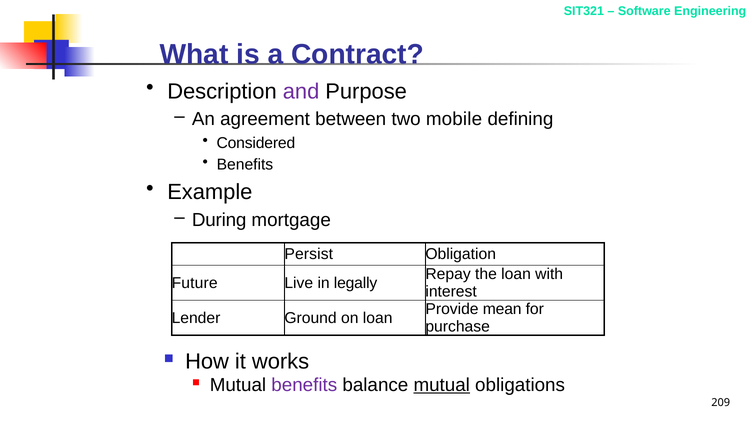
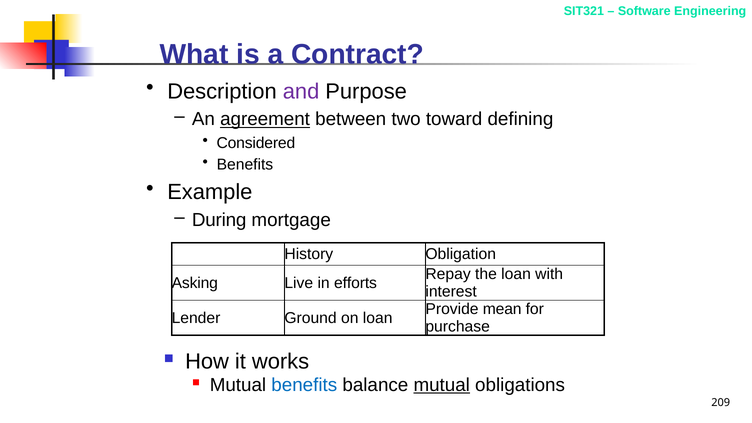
agreement underline: none -> present
mobile: mobile -> toward
Persist: Persist -> History
Future: Future -> Asking
legally: legally -> efforts
benefits at (304, 385) colour: purple -> blue
